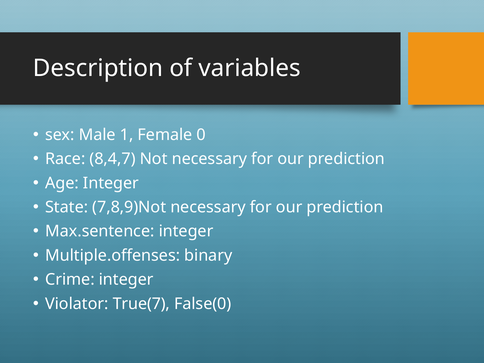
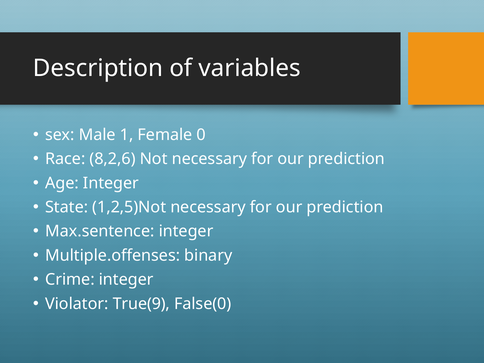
8,4,7: 8,4,7 -> 8,2,6
7,8,9)Not: 7,8,9)Not -> 1,2,5)Not
True(7: True(7 -> True(9
